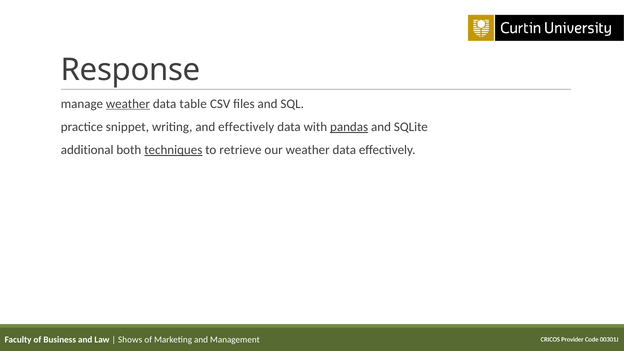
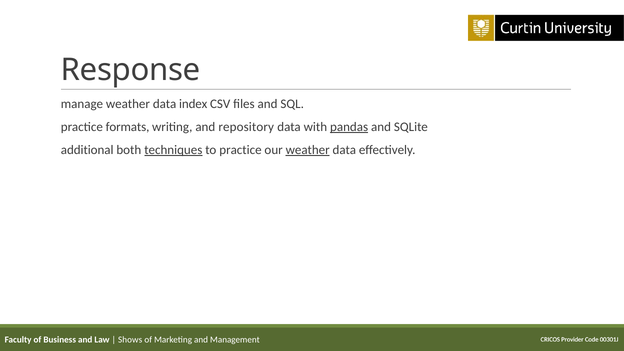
weather at (128, 104) underline: present -> none
table: table -> index
snippet: snippet -> formats
and effectively: effectively -> repository
to retrieve: retrieve -> practice
weather at (308, 150) underline: none -> present
